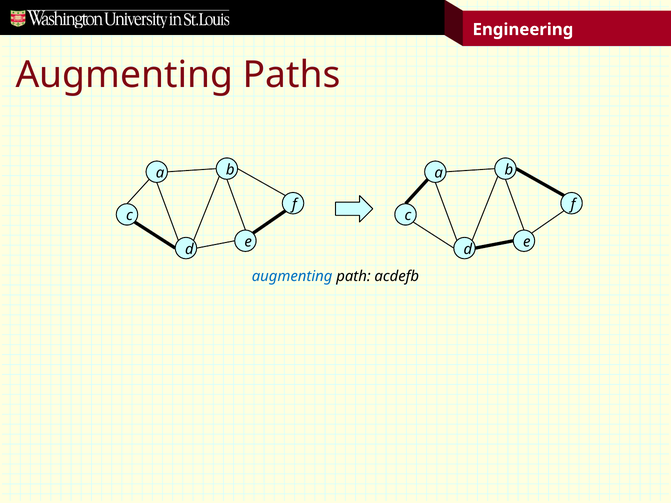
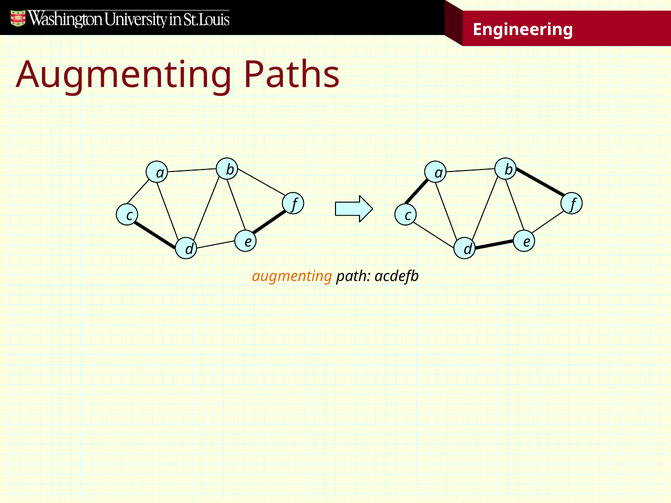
augmenting at (292, 277) colour: blue -> orange
